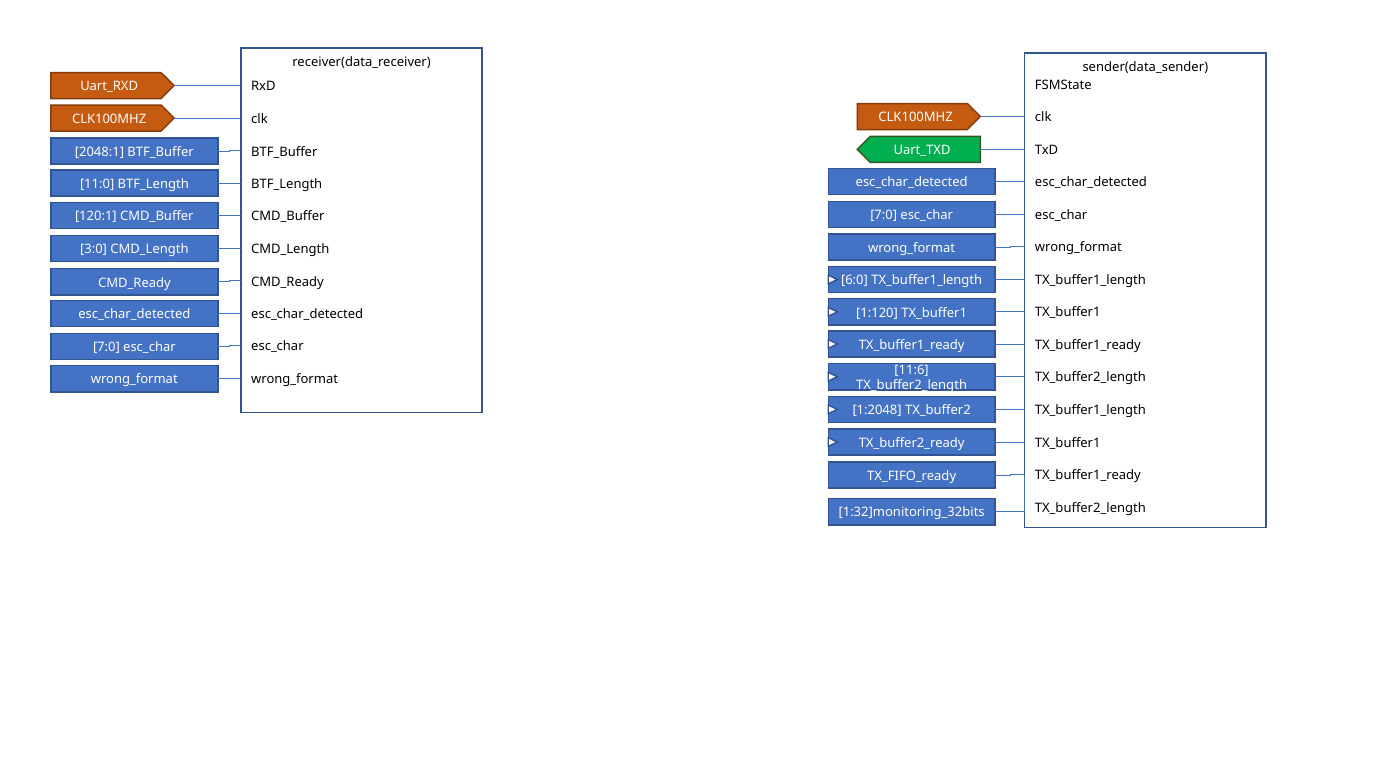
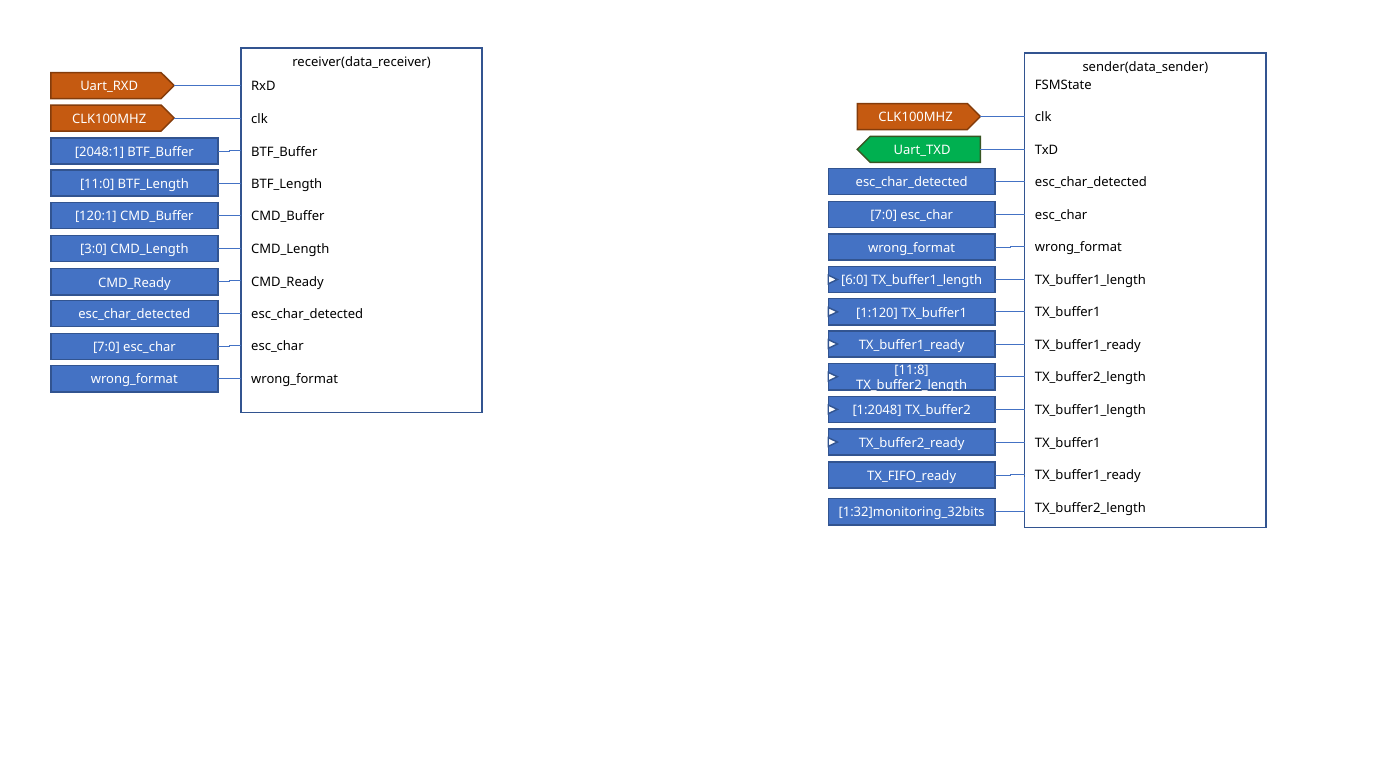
11:6: 11:6 -> 11:8
